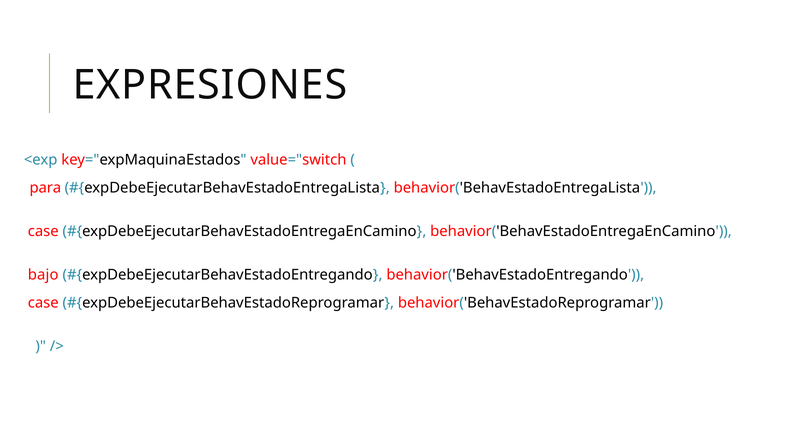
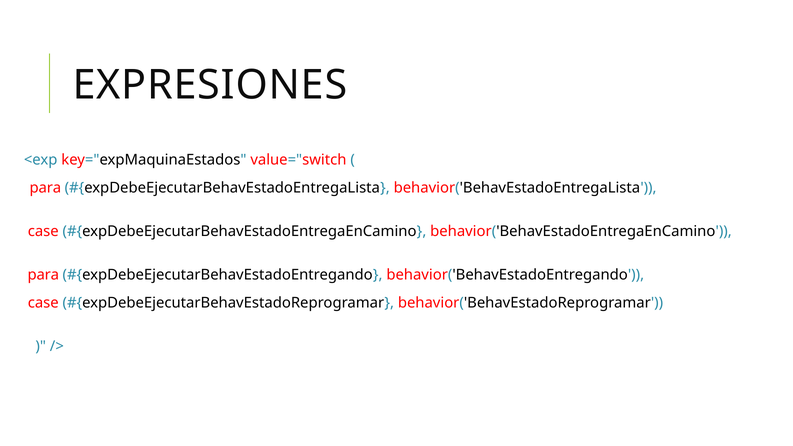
bajo at (43, 275): bajo -> para
